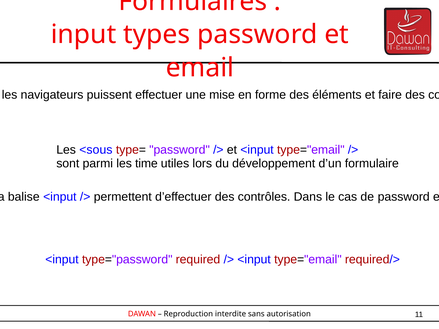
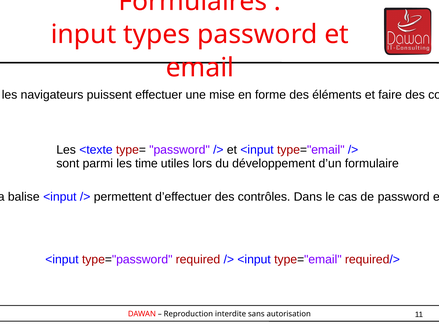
<sous: <sous -> <texte
